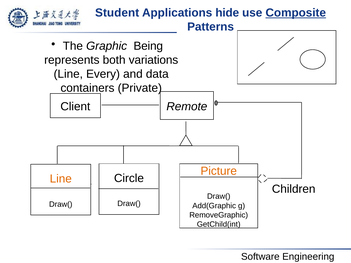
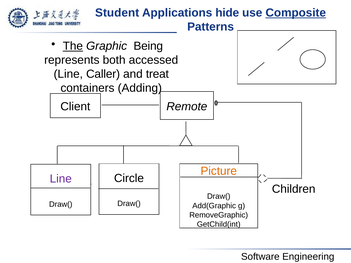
The underline: none -> present
variations: variations -> accessed
Every: Every -> Caller
data: data -> treat
Private: Private -> Adding
Line at (61, 179) colour: orange -> purple
